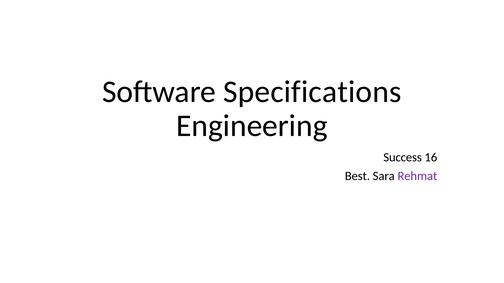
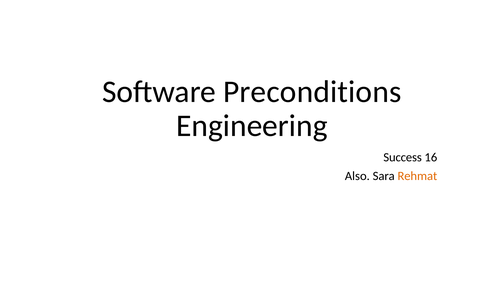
Specifications: Specifications -> Preconditions
Best: Best -> Also
Rehmat colour: purple -> orange
